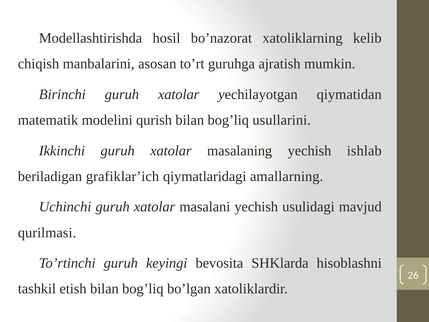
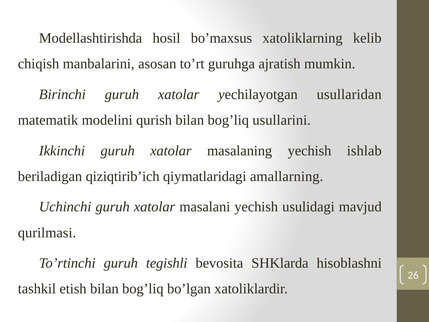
bo’nazorat: bo’nazorat -> bo’maхsus
qiymatidan: qiymatidan -> usullaridan
grafiklar’ich: grafiklar’ich -> qiziqtirib’ich
keyingi: keyingi -> tegishli
